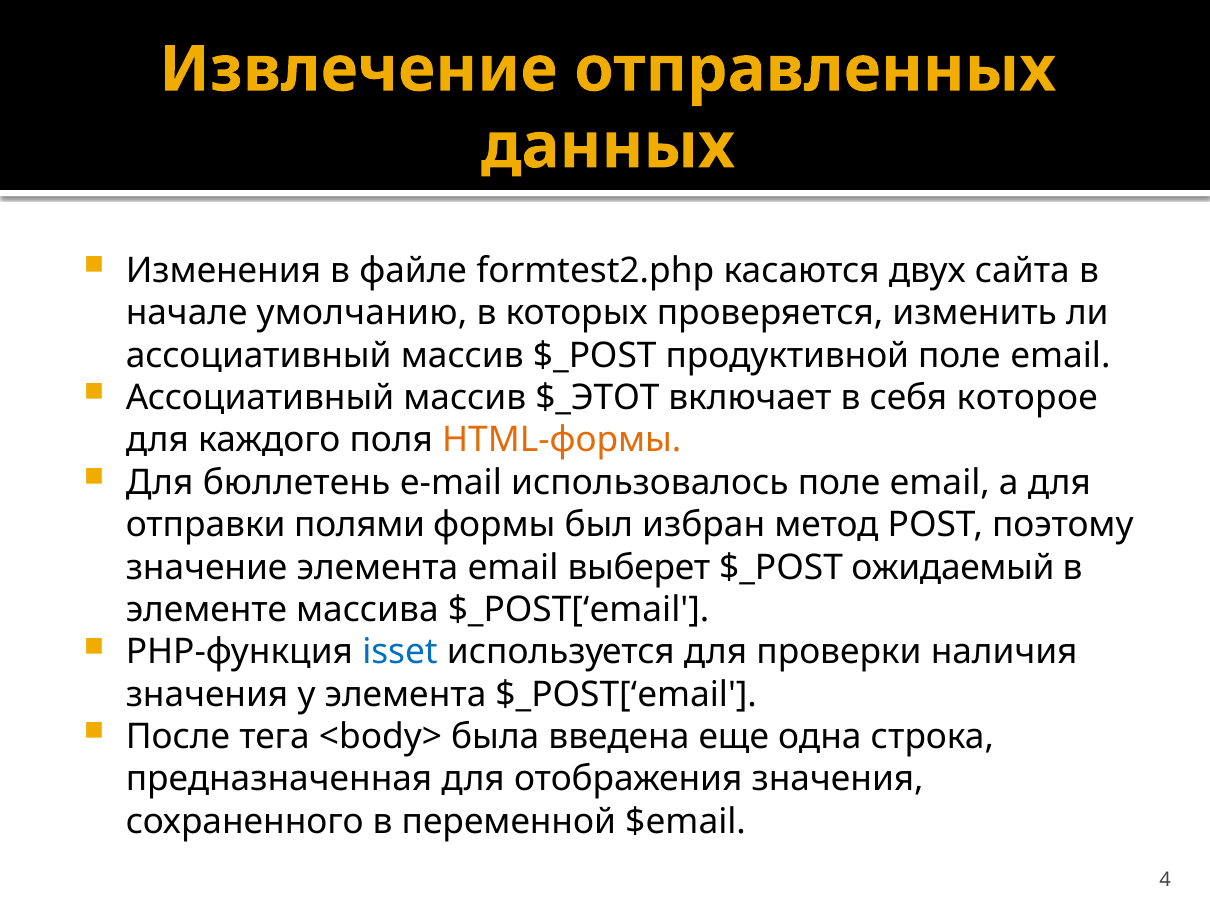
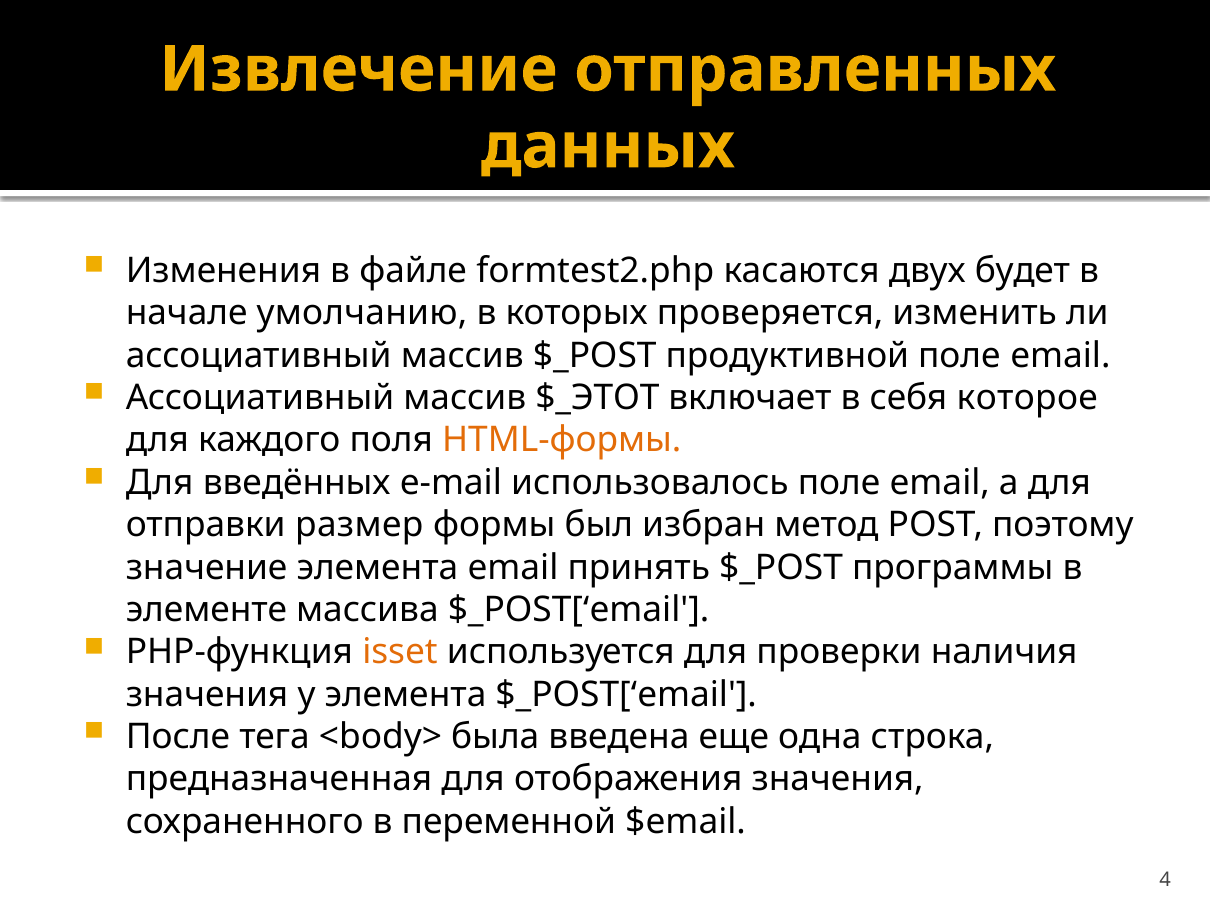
сайта: сайта -> будет
бюллетень: бюллетень -> введённых
полями: полями -> размер
выберет: выберет -> принять
ожидаемый: ожидаемый -> программы
isset colour: blue -> orange
